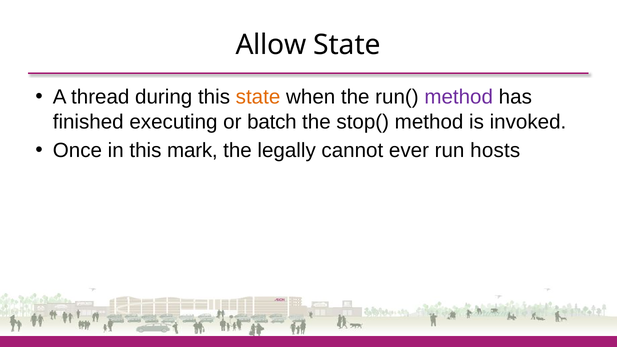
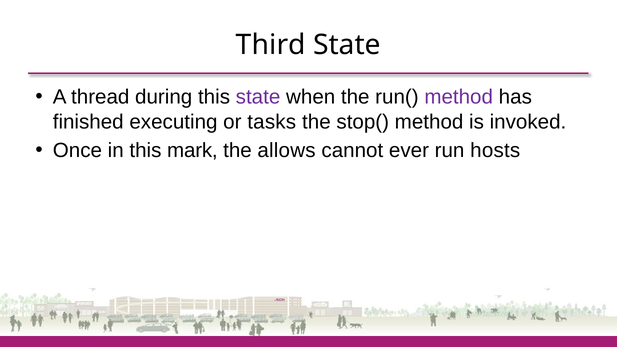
Allow: Allow -> Third
state at (258, 97) colour: orange -> purple
batch: batch -> tasks
legally: legally -> allows
